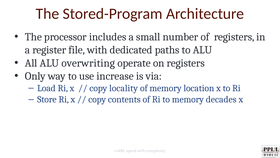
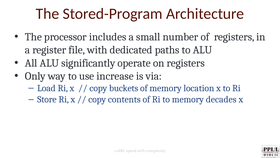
overwriting: overwriting -> significantly
locality: locality -> buckets
